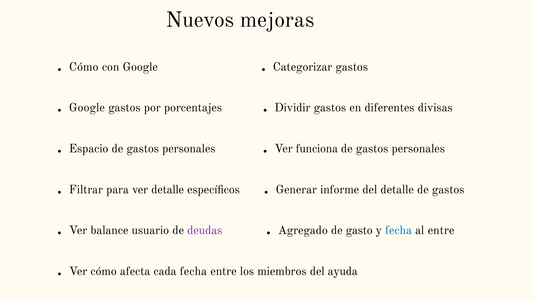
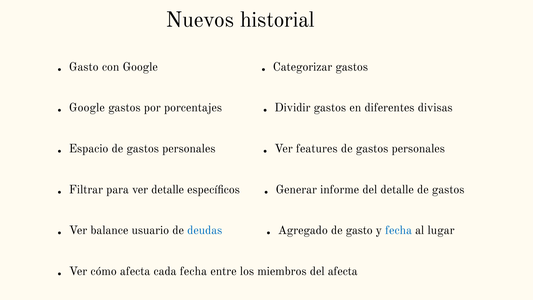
mejoras: mejoras -> historial
Cómo at (84, 67): Cómo -> Gasto
funciona: funciona -> features
deudas colour: purple -> blue
al entre: entre -> lugar
del ayuda: ayuda -> afecta
